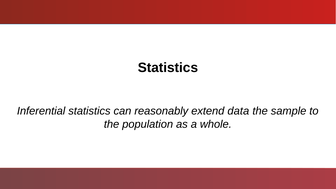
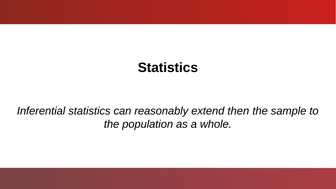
data: data -> then
